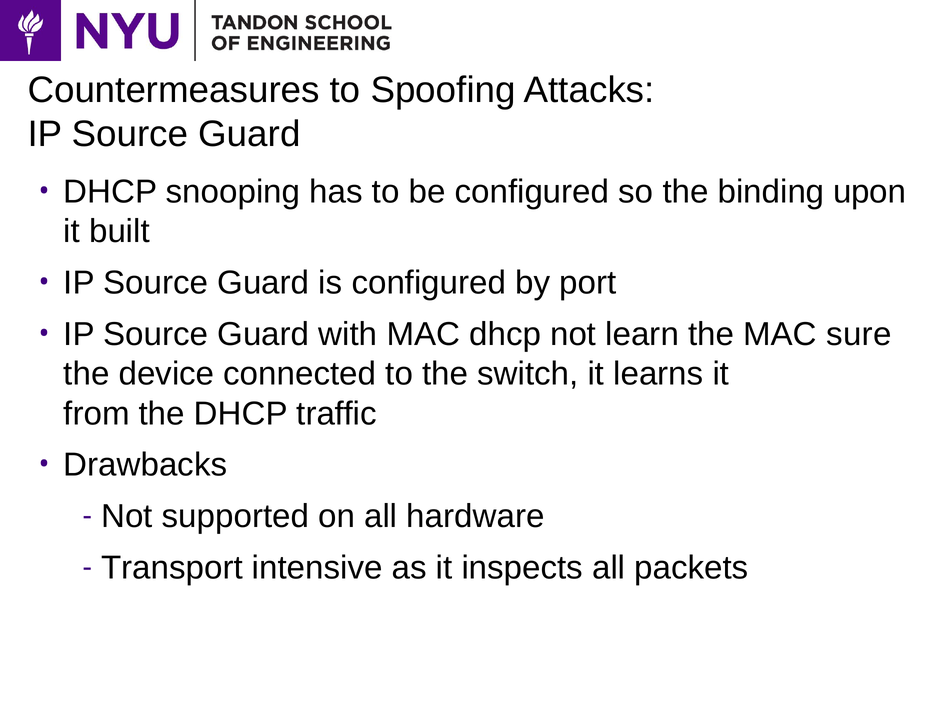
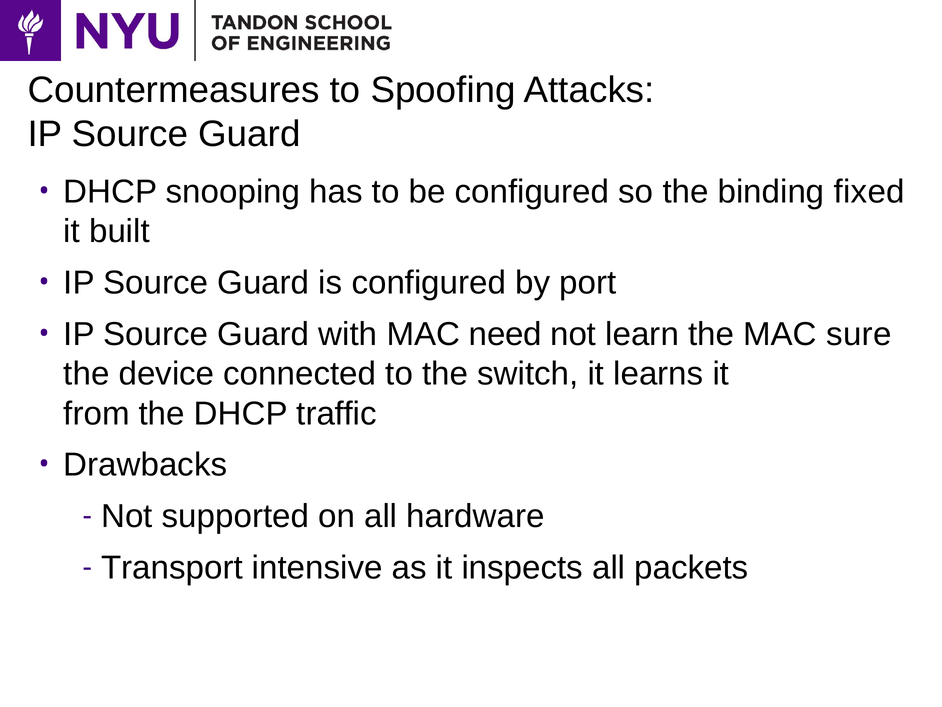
upon: upon -> fixed
MAC dhcp: dhcp -> need
